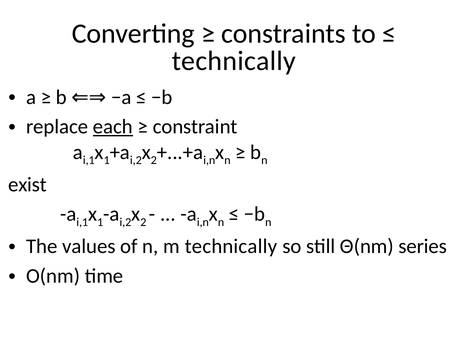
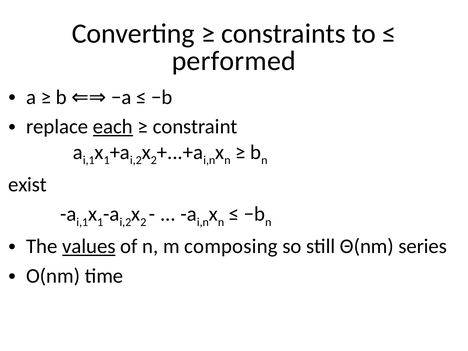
technically at (234, 61): technically -> performed
values underline: none -> present
m technically: technically -> composing
